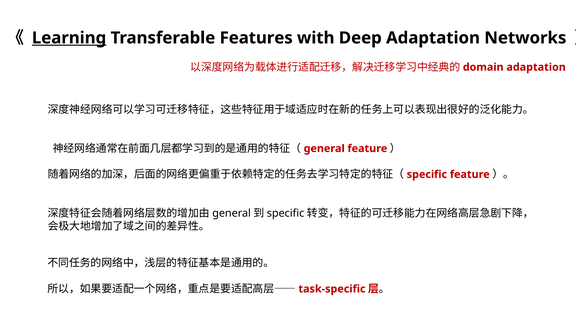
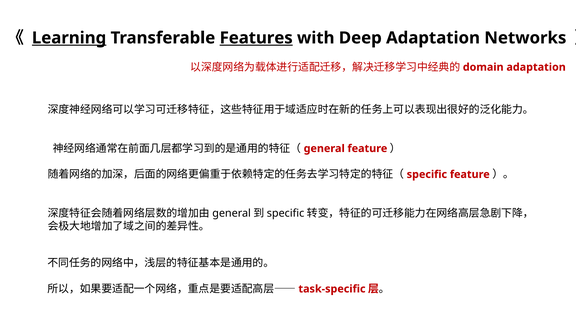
Features underline: none -> present
